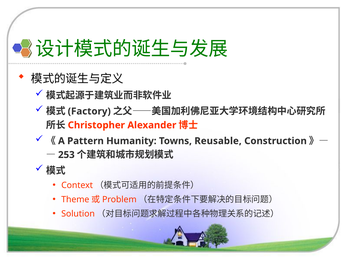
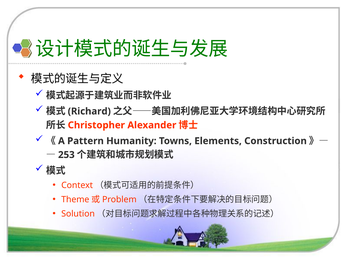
Factory: Factory -> Richard
Reusable: Reusable -> Elements
